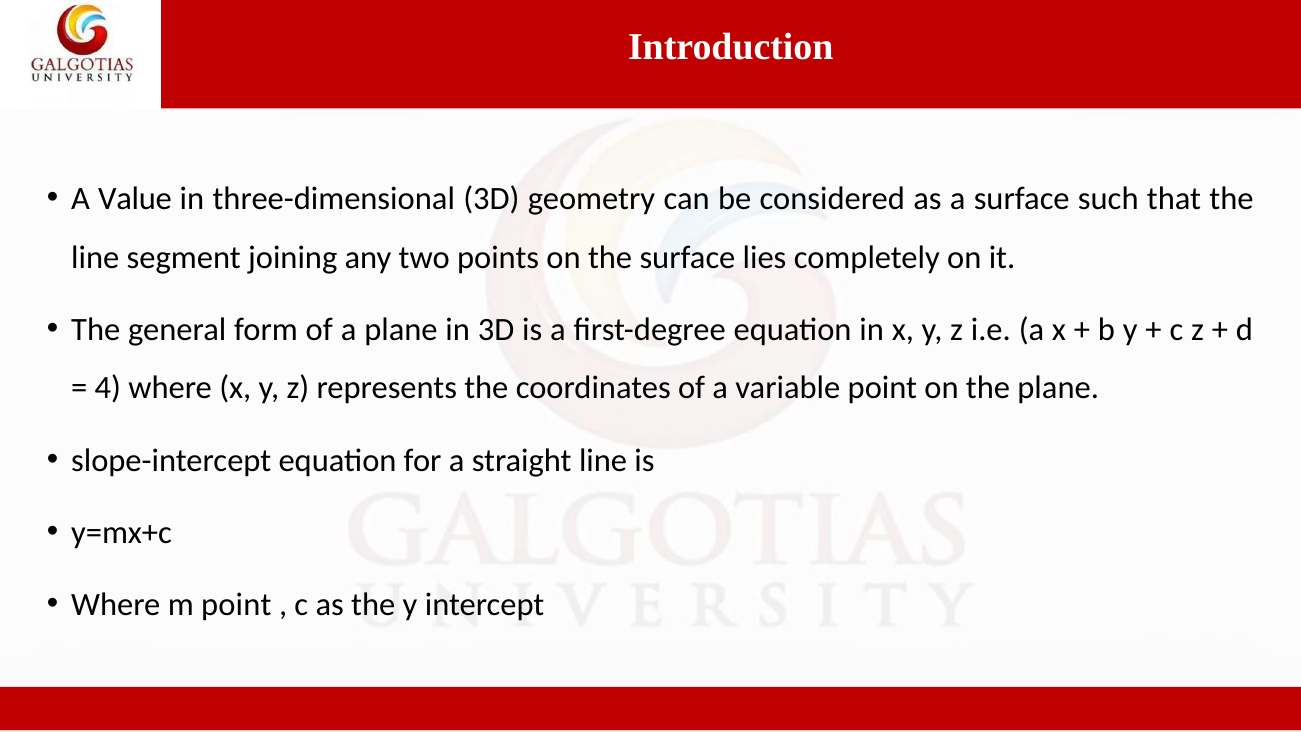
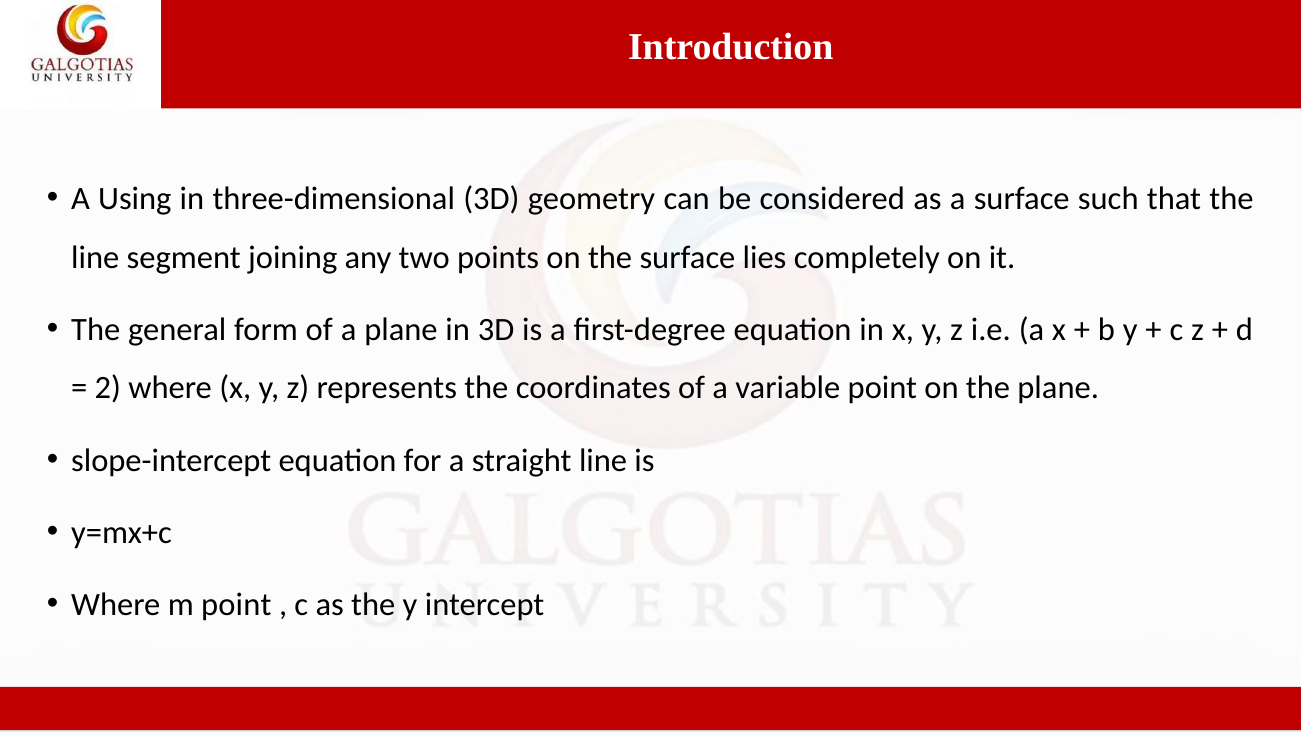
Value: Value -> Using
4: 4 -> 2
